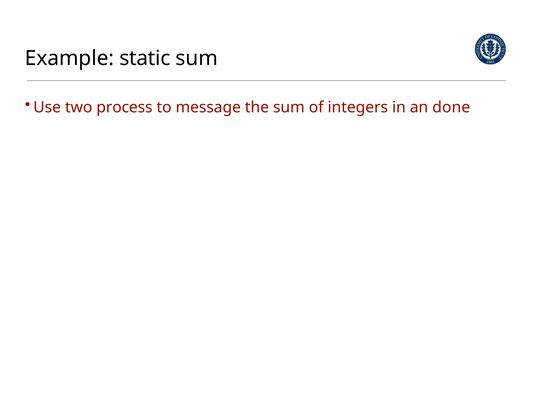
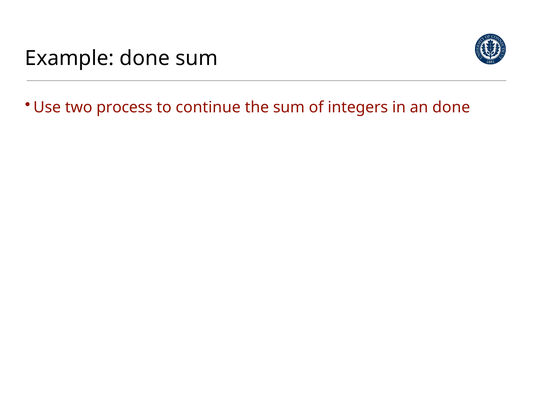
Example static: static -> done
message: message -> continue
